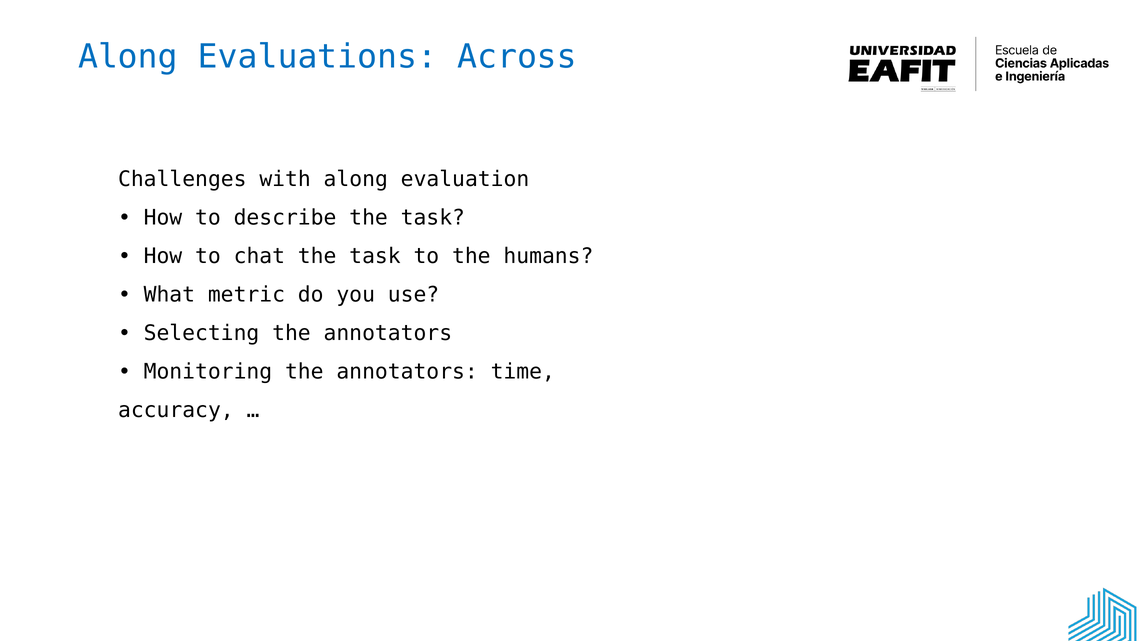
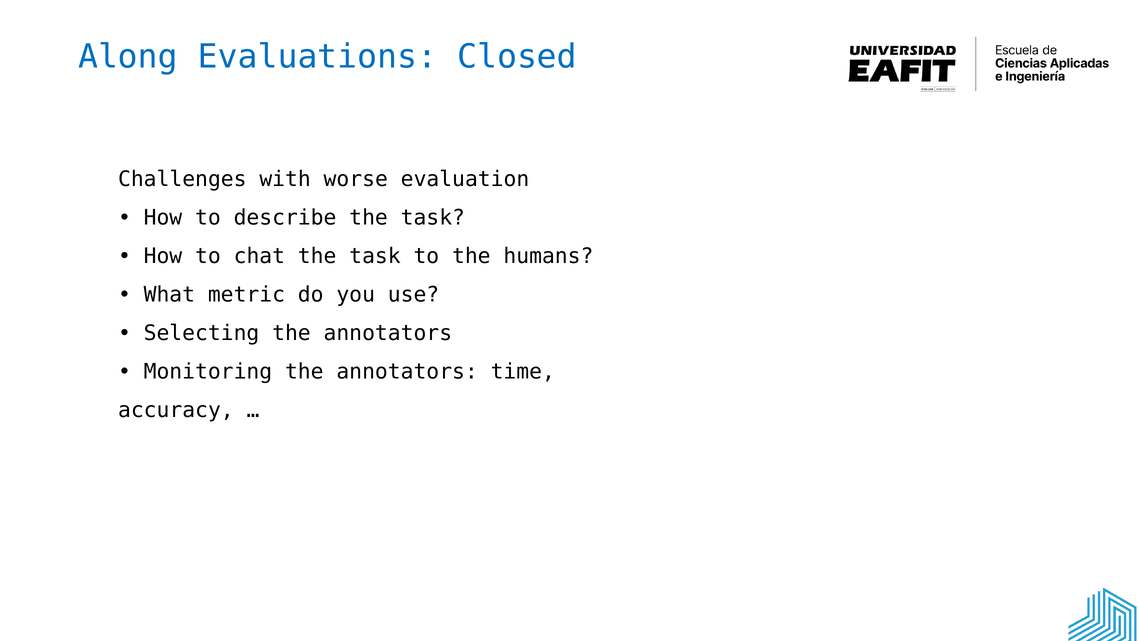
Across: Across -> Closed
with along: along -> worse
